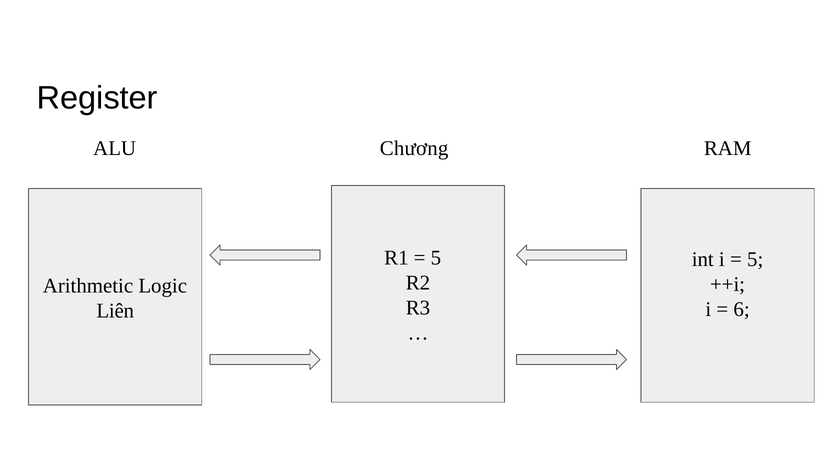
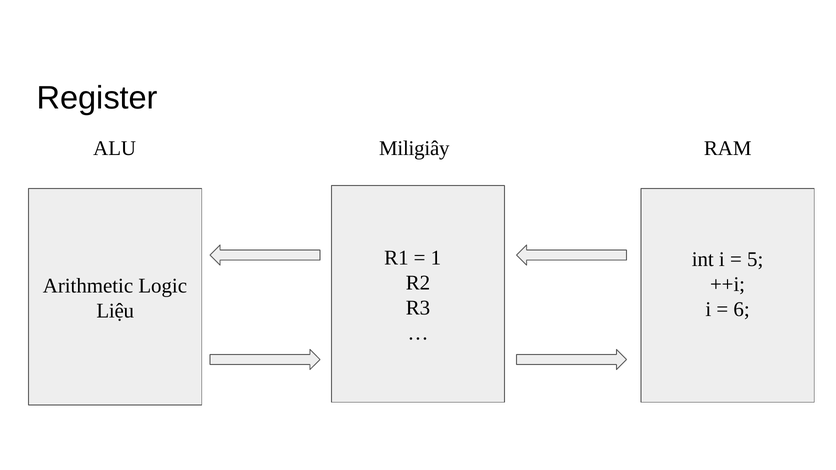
Chương: Chương -> Miligiây
5 at (436, 258): 5 -> 1
Liên: Liên -> Liệu
